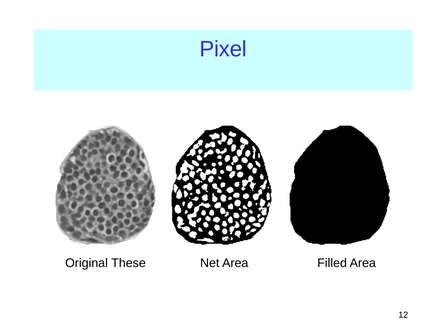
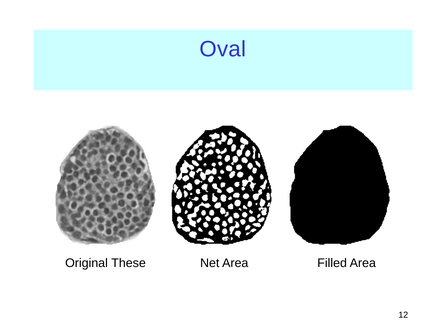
Pixel: Pixel -> Oval
